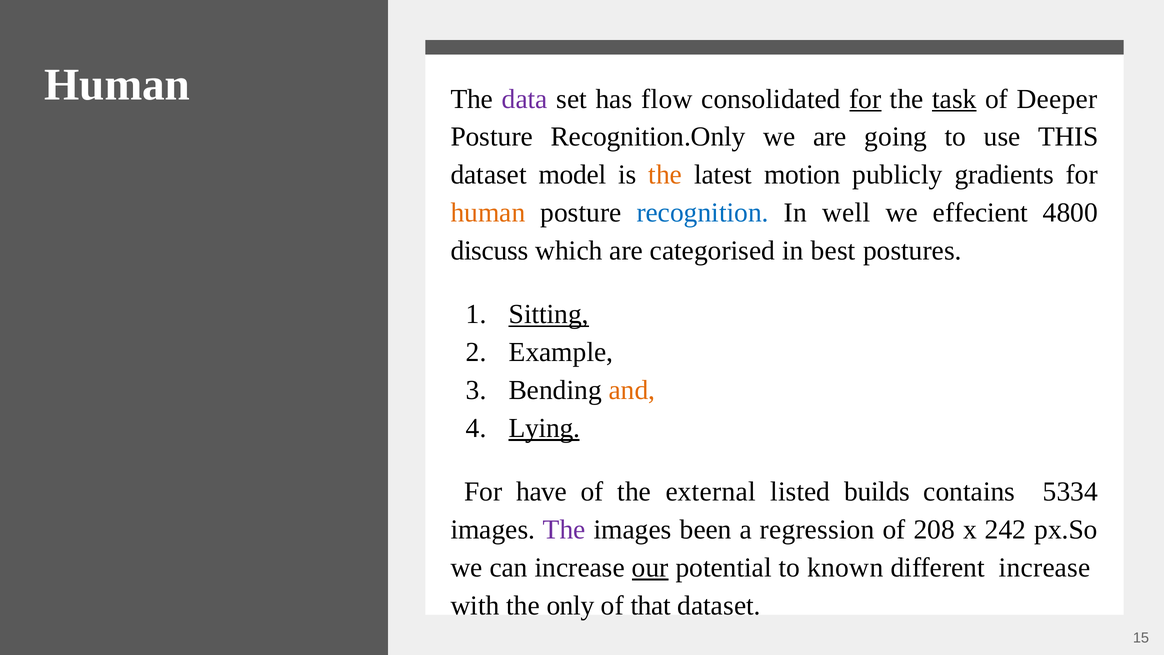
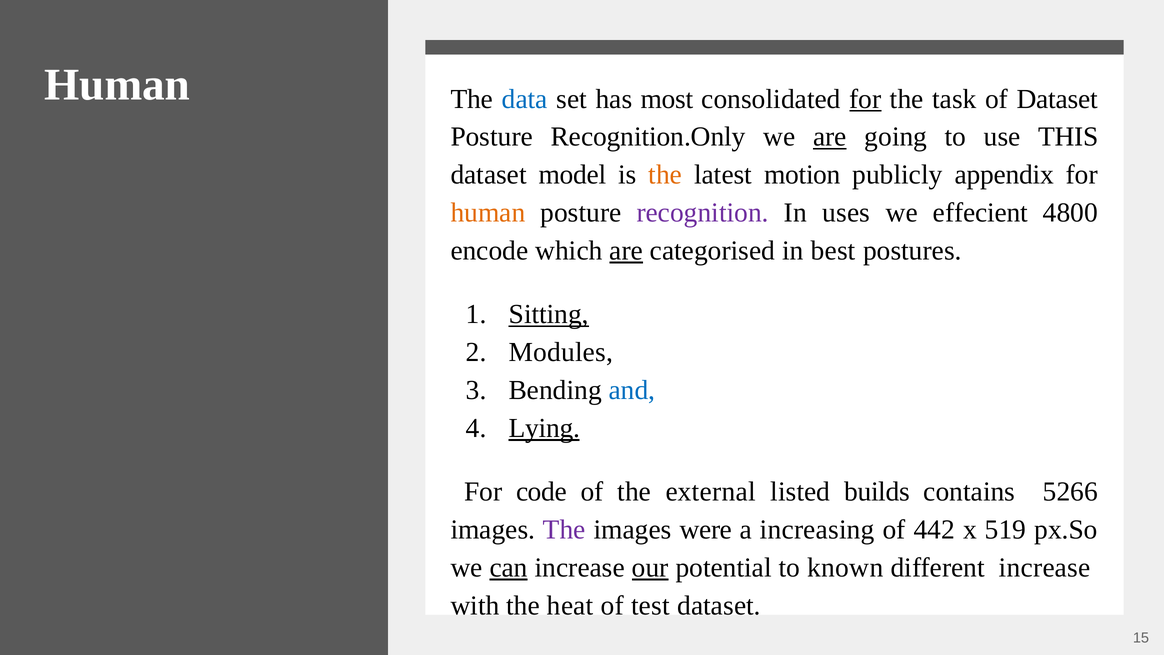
data colour: purple -> blue
flow: flow -> most
task underline: present -> none
of Deeper: Deeper -> Dataset
are at (830, 137) underline: none -> present
gradients: gradients -> appendix
recognition colour: blue -> purple
well: well -> uses
discuss: discuss -> encode
are at (626, 251) underline: none -> present
Example: Example -> Modules
and colour: orange -> blue
have: have -> code
5334: 5334 -> 5266
been: been -> were
regression: regression -> increasing
208: 208 -> 442
242: 242 -> 519
can underline: none -> present
only: only -> heat
that: that -> test
